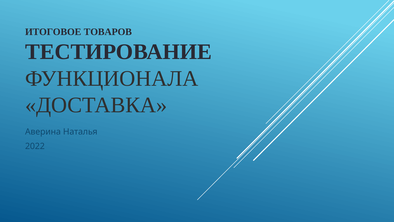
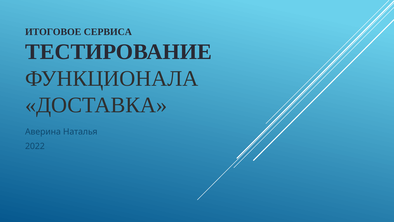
ТОВАРОВ: ТОВАРОВ -> СЕРВИСА
